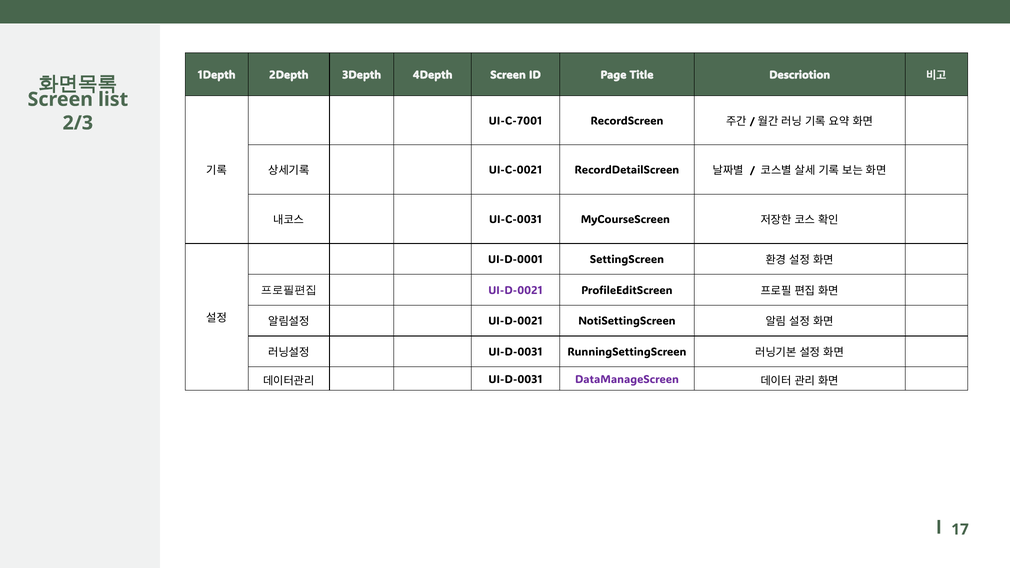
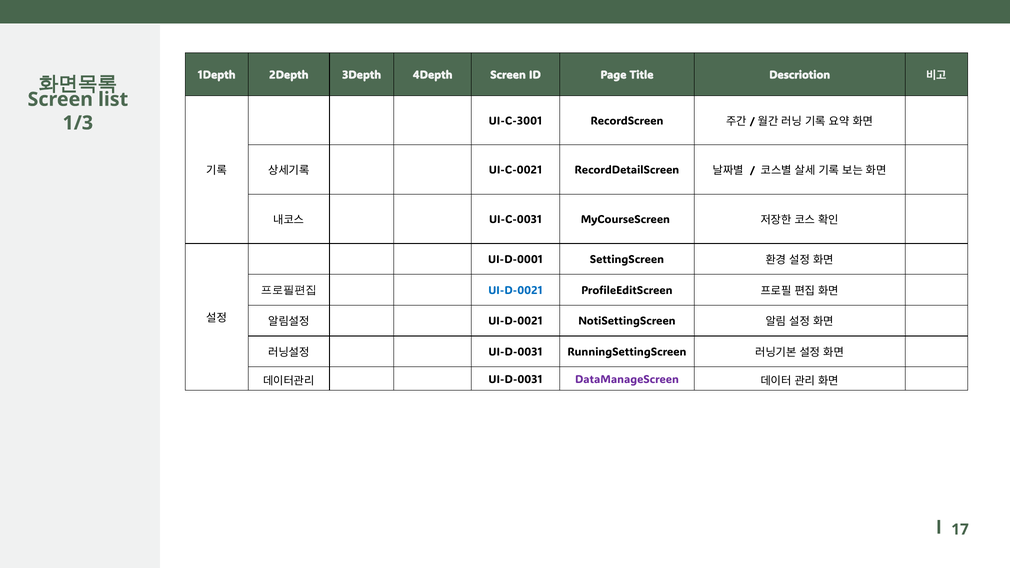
UI-C-7001: UI-C-7001 -> UI-C-3001
2/3: 2/3 -> 1/3
UI-D-0021 at (515, 290) colour: purple -> blue
